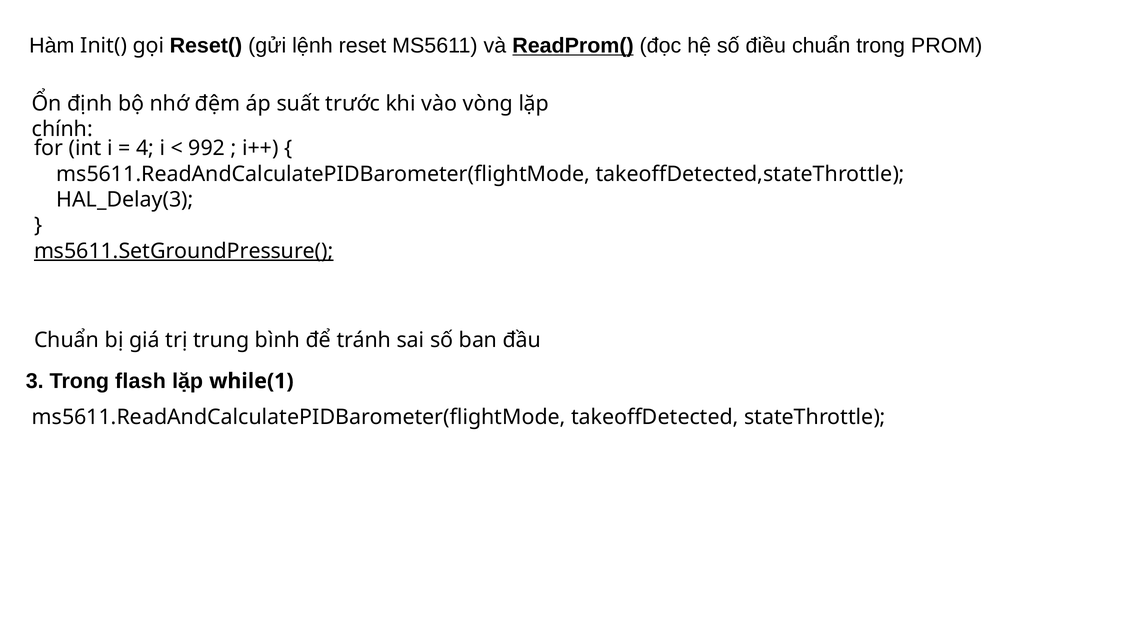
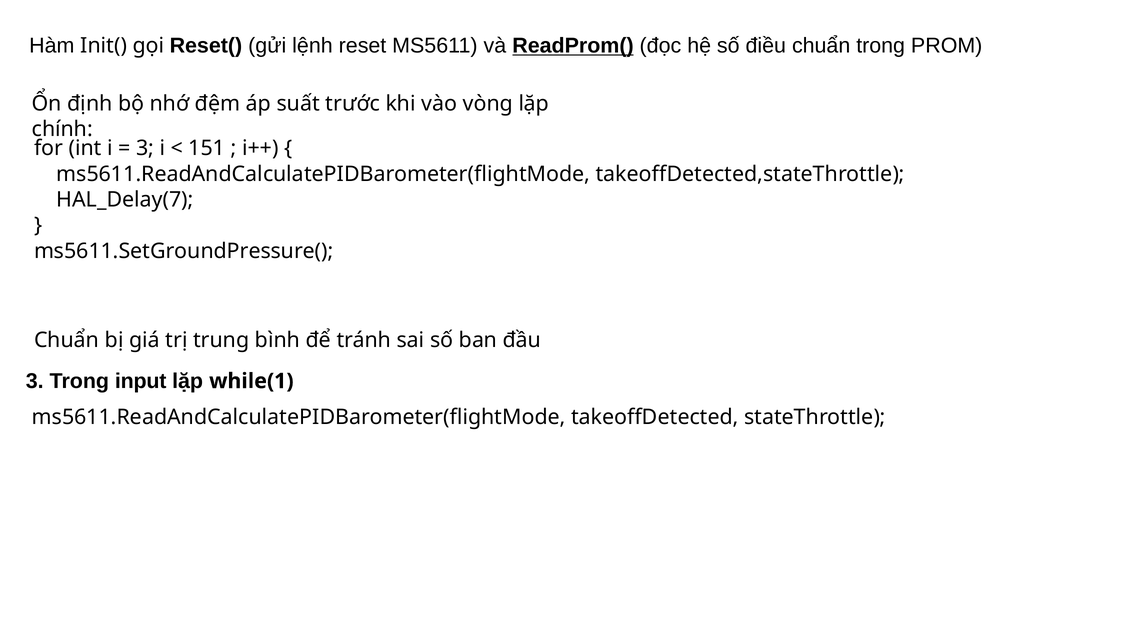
4 at (145, 148): 4 -> 3
992: 992 -> 151
HAL_Delay(3: HAL_Delay(3 -> HAL_Delay(7
ms5611.SetGroundPressure( underline: present -> none
flash: flash -> input
